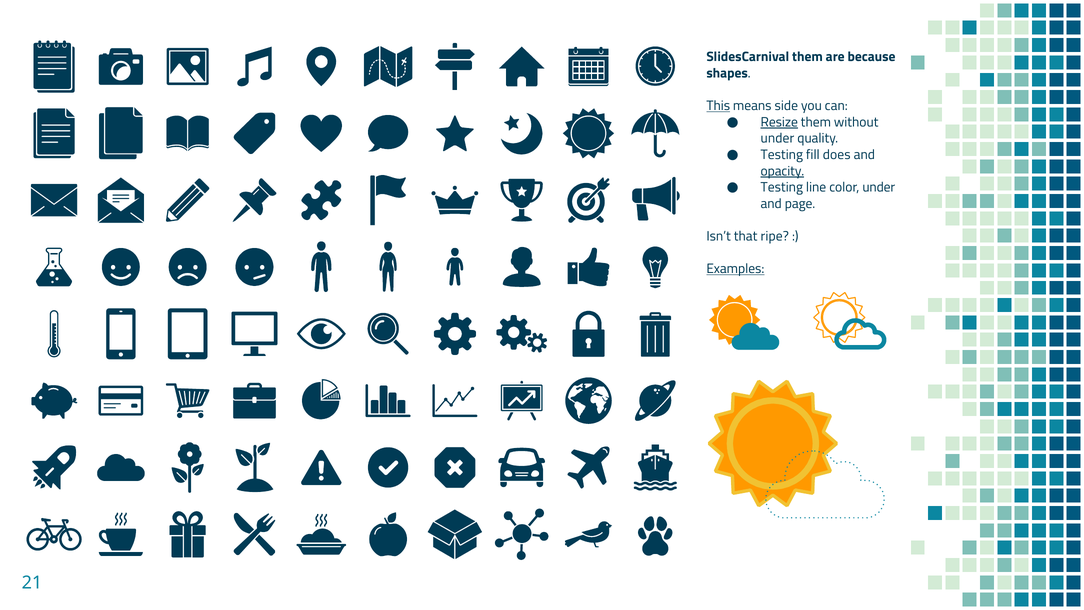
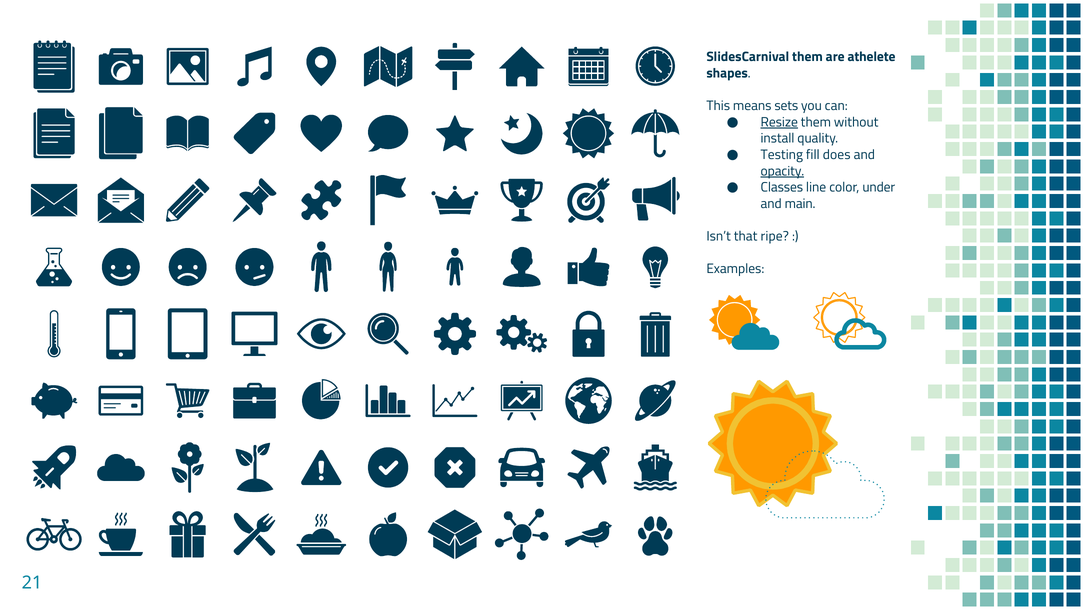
because: because -> athelete
This underline: present -> none
side: side -> sets
under at (777, 138): under -> install
Testing at (782, 187): Testing -> Classes
page: page -> main
Examples underline: present -> none
